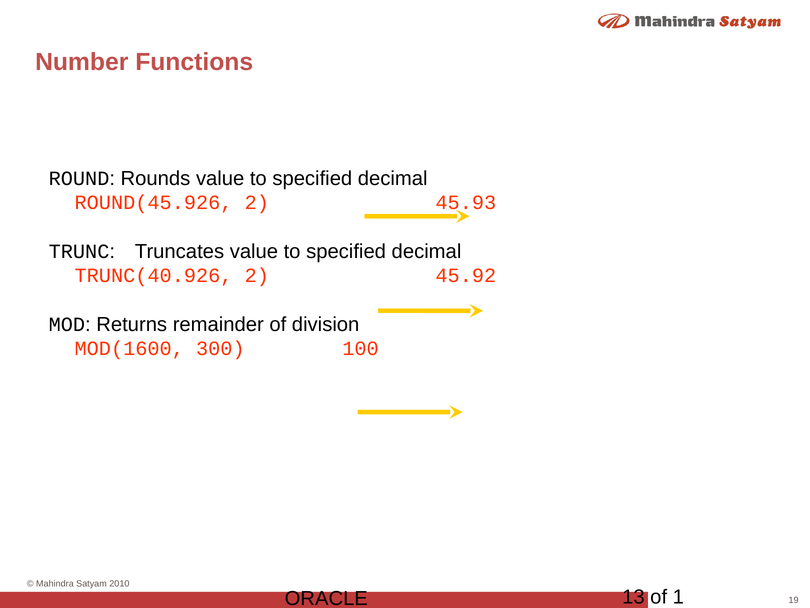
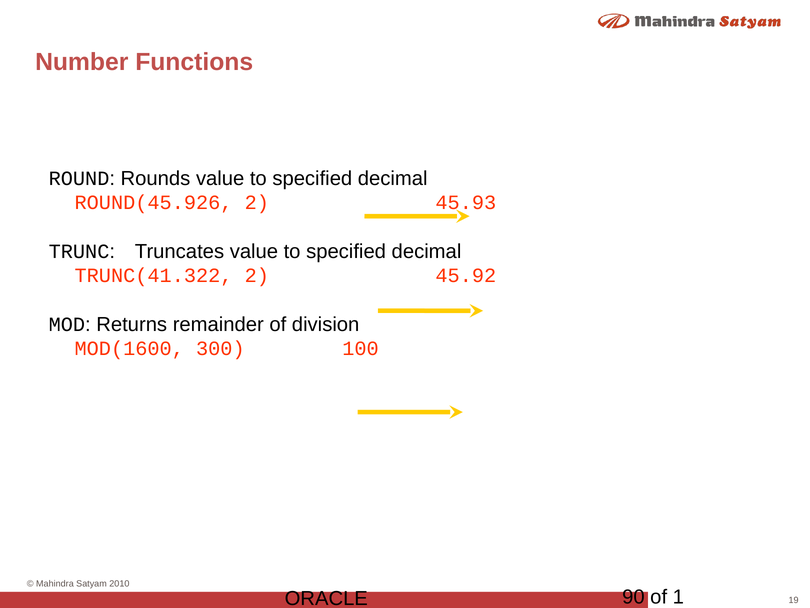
TRUNC(40.926: TRUNC(40.926 -> TRUNC(41.322
13: 13 -> 90
